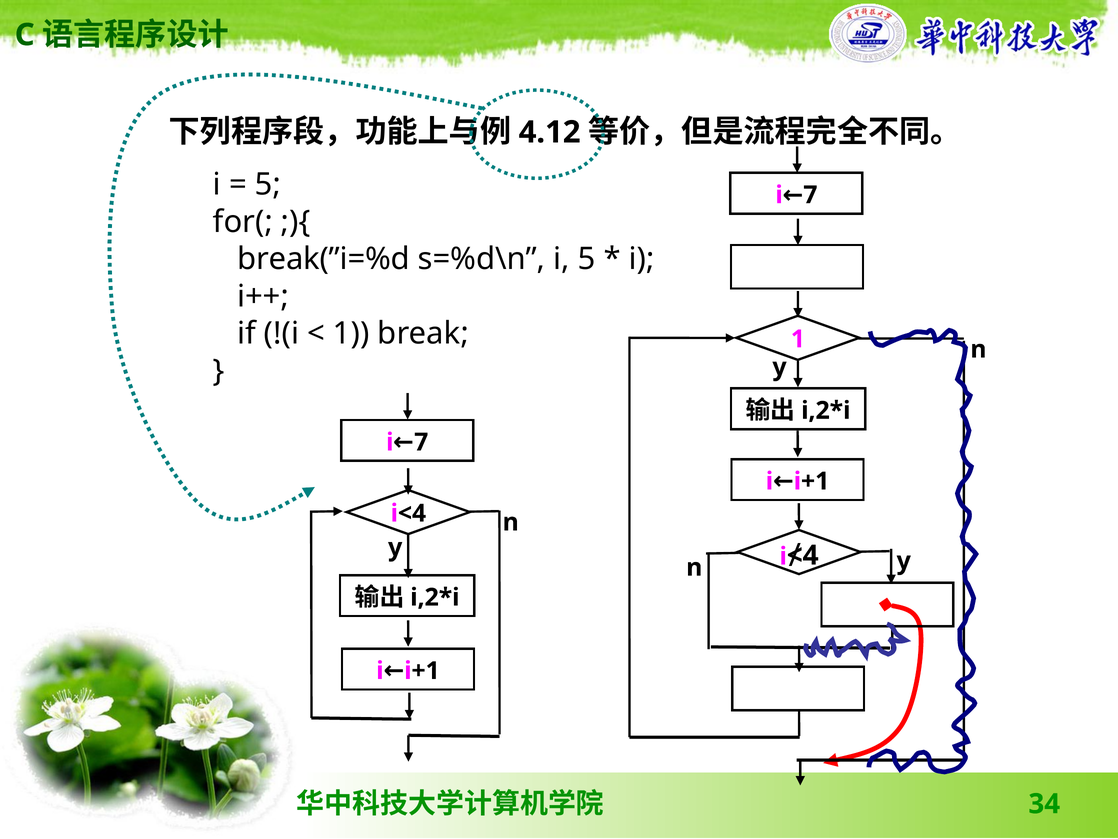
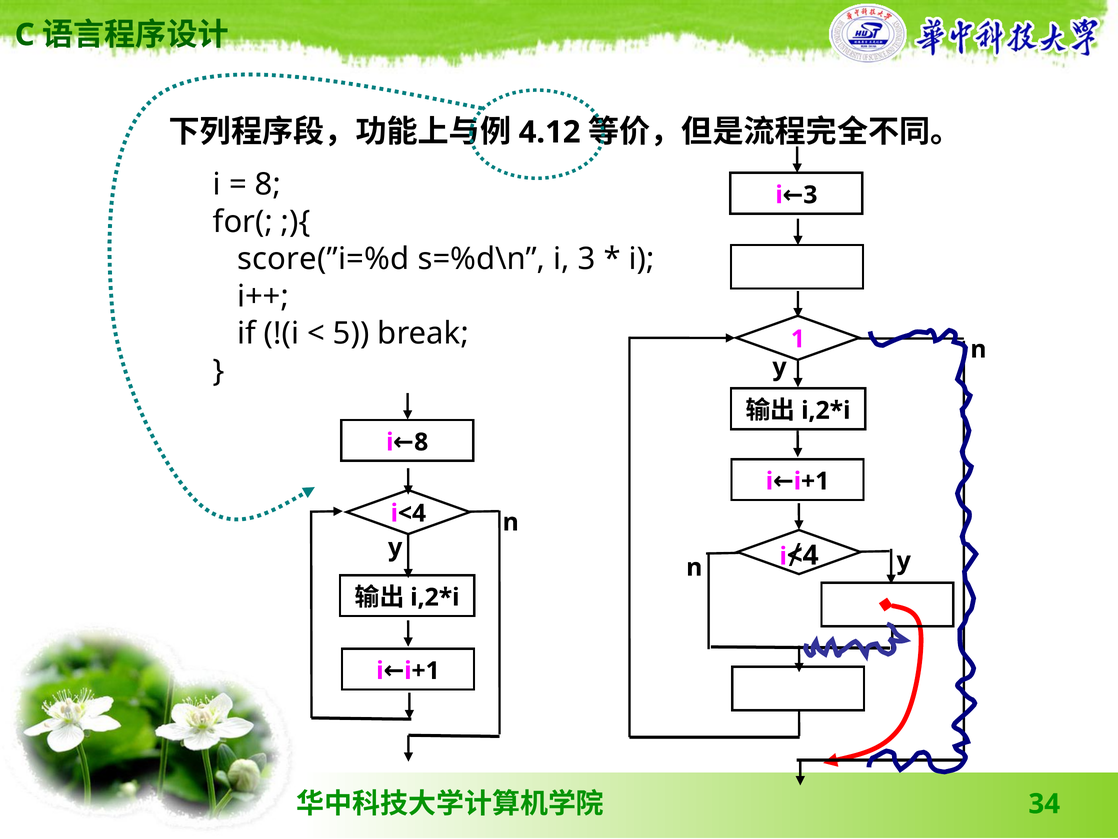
5 at (268, 184): 5 -> 8
7 at (810, 195): 7 -> 3
break(”i=%d: break(”i=%d -> score(”i=%d
s=%d\n i 5: 5 -> 3
1 at (351, 334): 1 -> 5
7 at (421, 442): 7 -> 8
